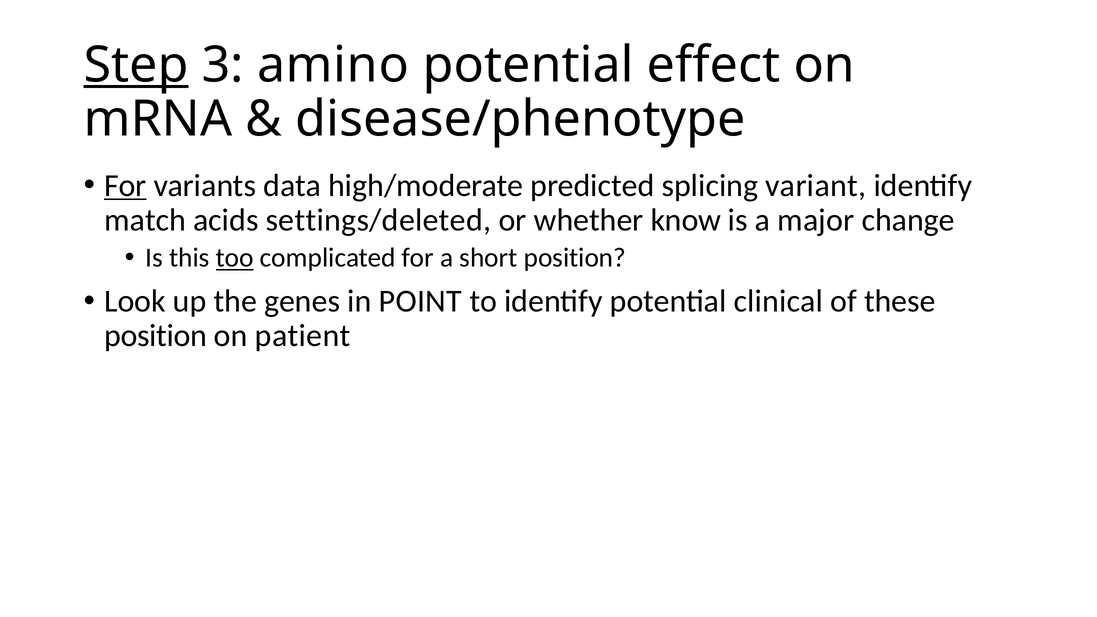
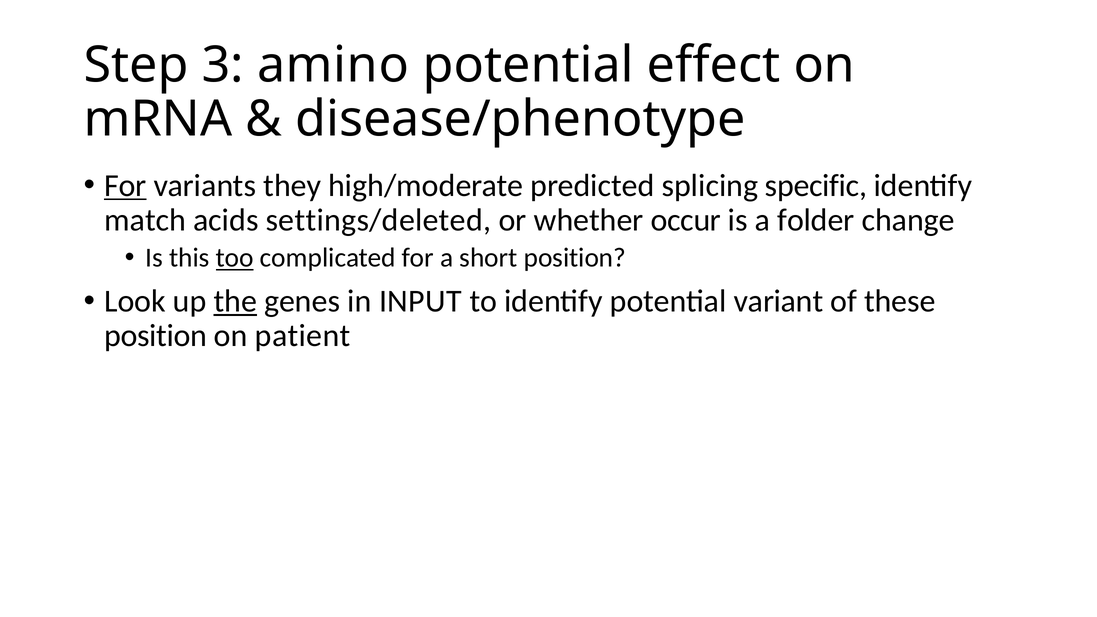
Step underline: present -> none
data: data -> they
variant: variant -> specific
know: know -> occur
major: major -> folder
the underline: none -> present
POINT: POINT -> INPUT
clinical: clinical -> variant
